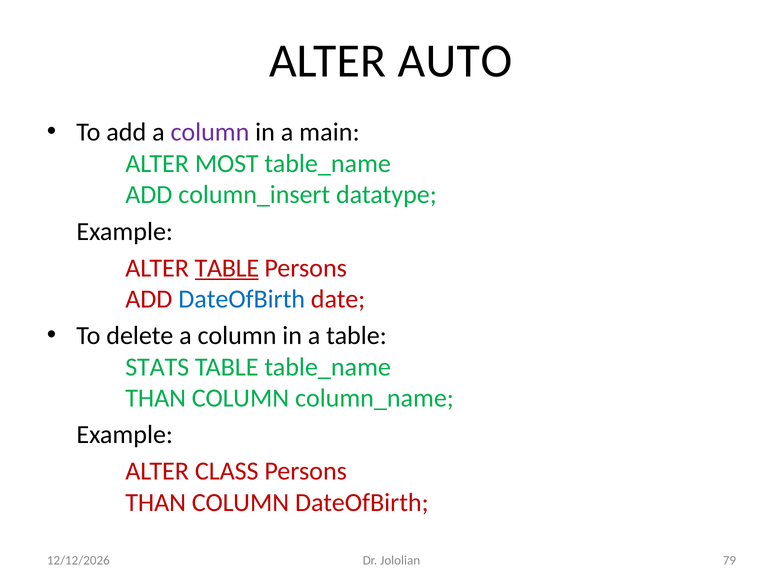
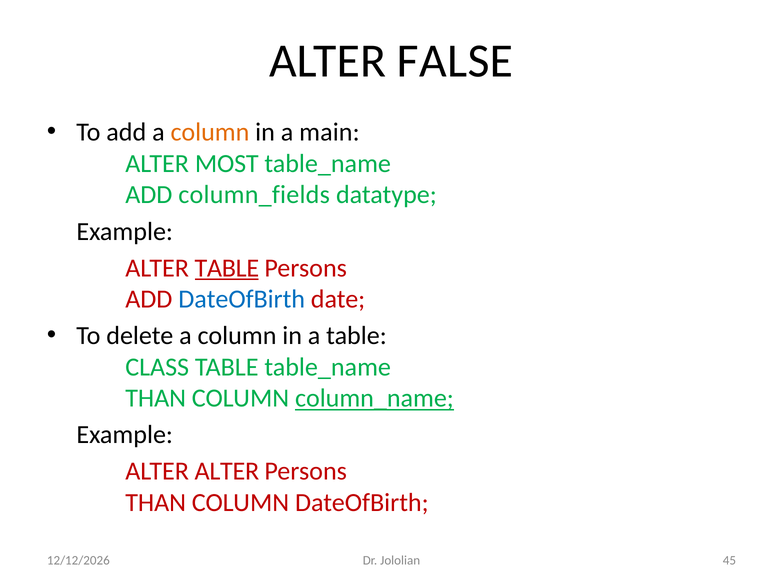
AUTO: AUTO -> FALSE
column at (210, 132) colour: purple -> orange
column_insert: column_insert -> column_fields
STATS: STATS -> CLASS
column_name underline: none -> present
ALTER CLASS: CLASS -> ALTER
79: 79 -> 45
